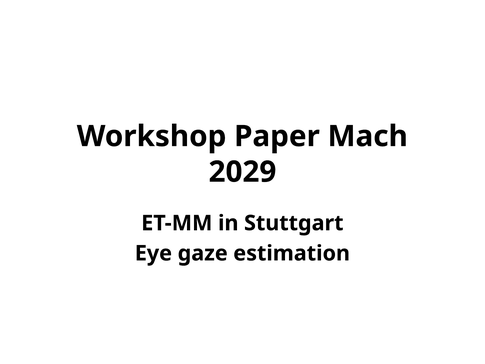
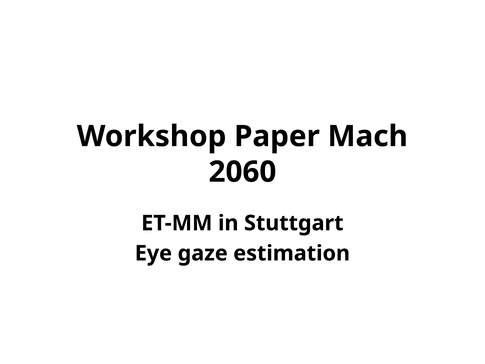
2029: 2029 -> 2060
